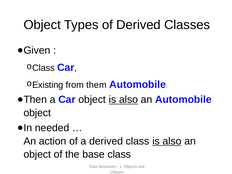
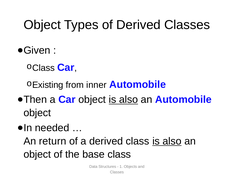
them: them -> inner
action: action -> return
